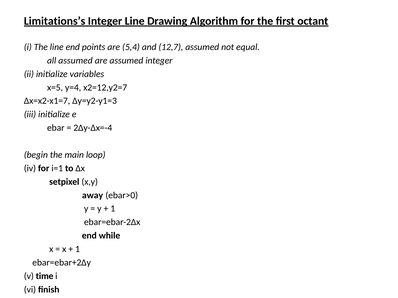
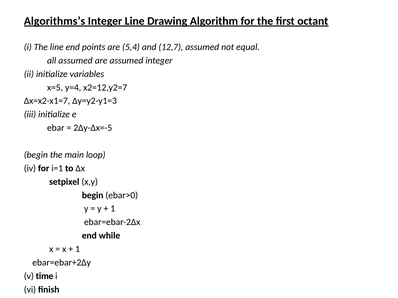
Limitations’s: Limitations’s -> Algorithms’s
2∆y-∆x=-4: 2∆y-∆x=-4 -> 2∆y-∆x=-5
away at (93, 196): away -> begin
